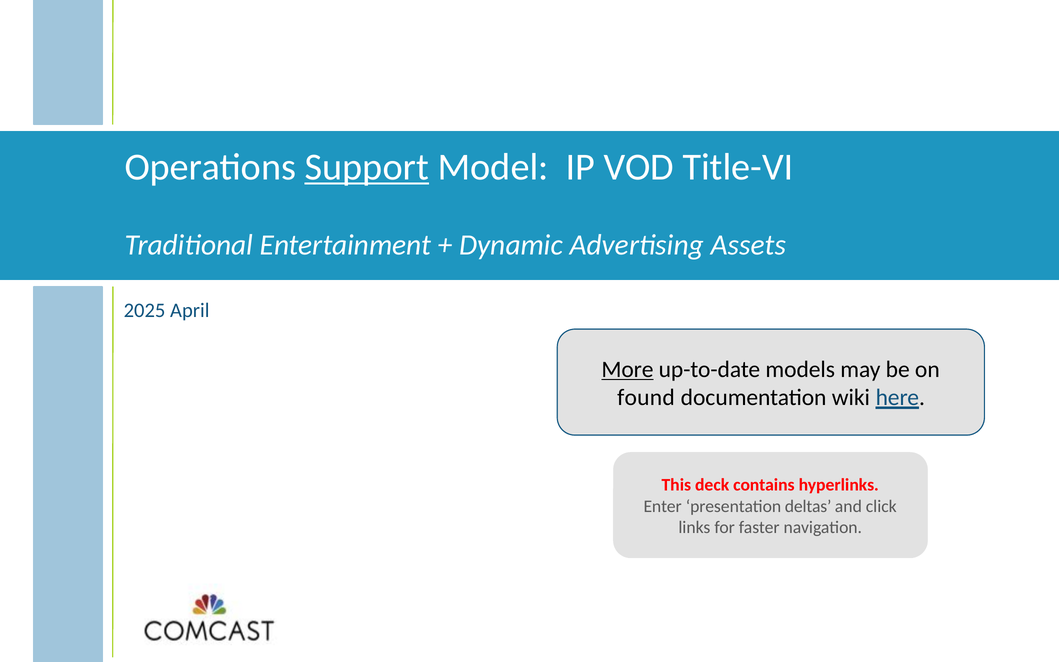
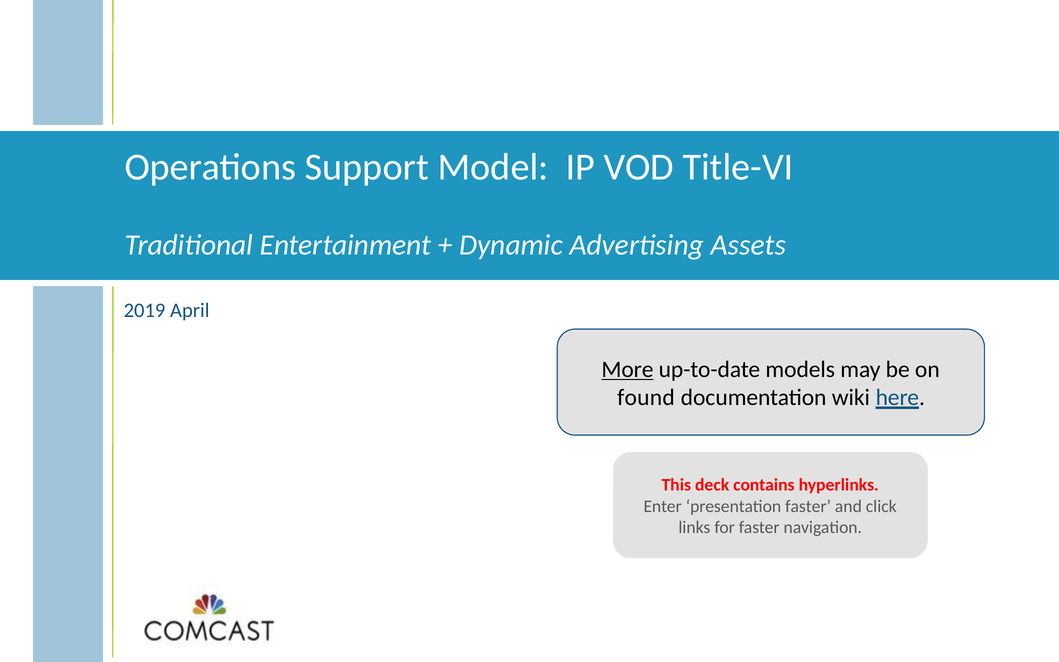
Support underline: present -> none
2025: 2025 -> 2019
presentation deltas: deltas -> faster
